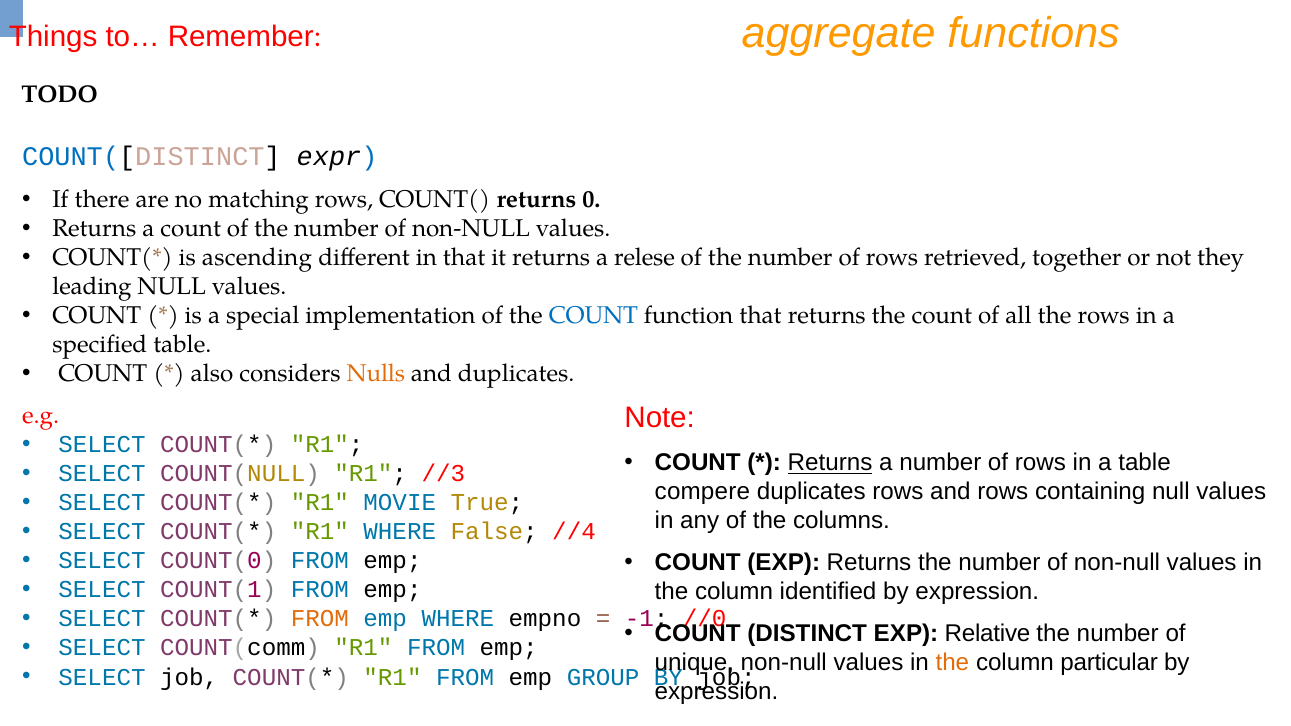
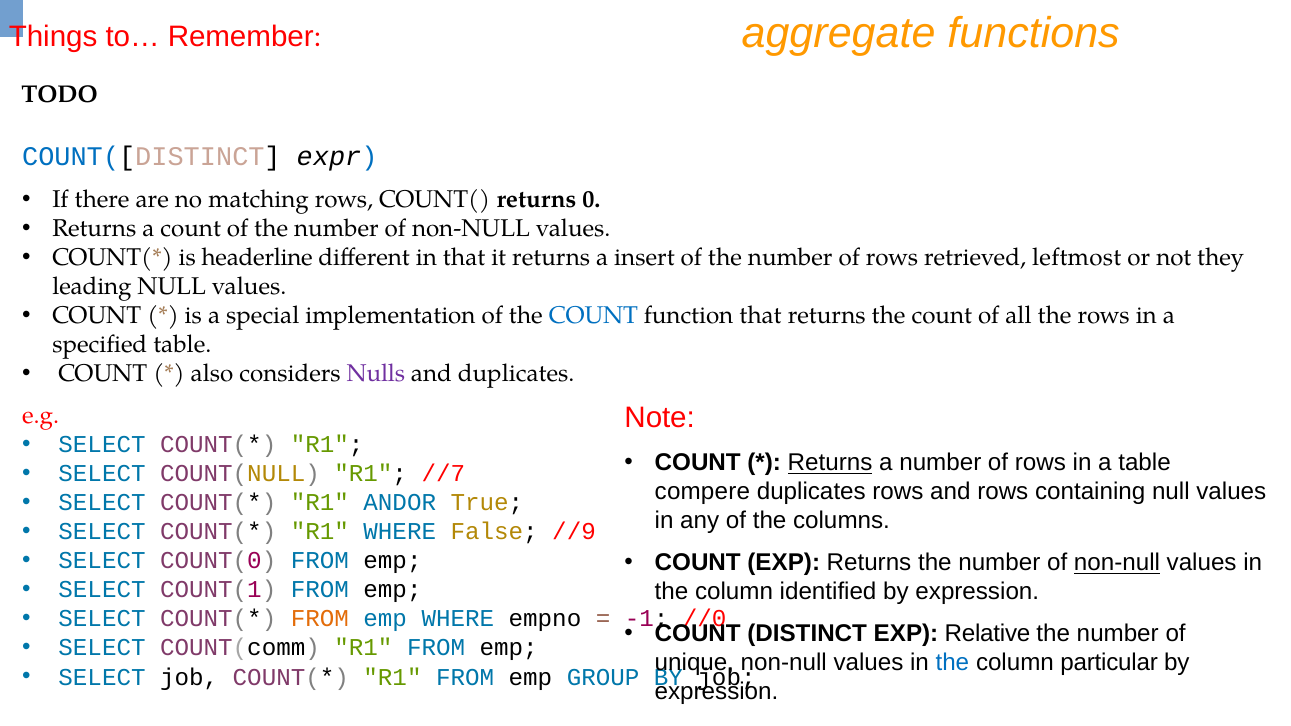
ascending: ascending -> headerline
relese: relese -> insert
together: together -> leftmost
Nulls colour: orange -> purple
//3: //3 -> //7
MOVIE: MOVIE -> ANDOR
//4: //4 -> //9
non-null at (1117, 563) underline: none -> present
the at (952, 663) colour: orange -> blue
